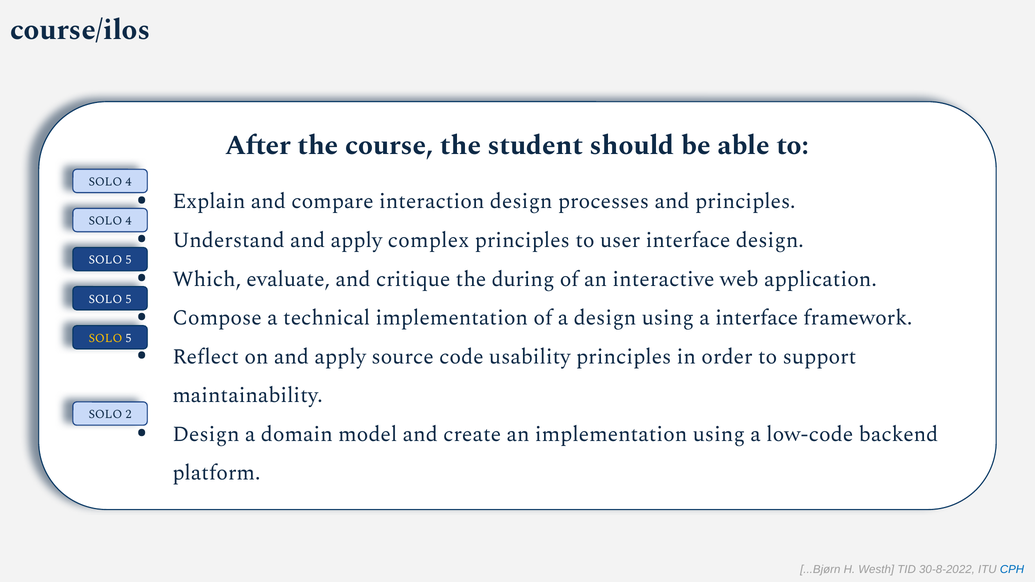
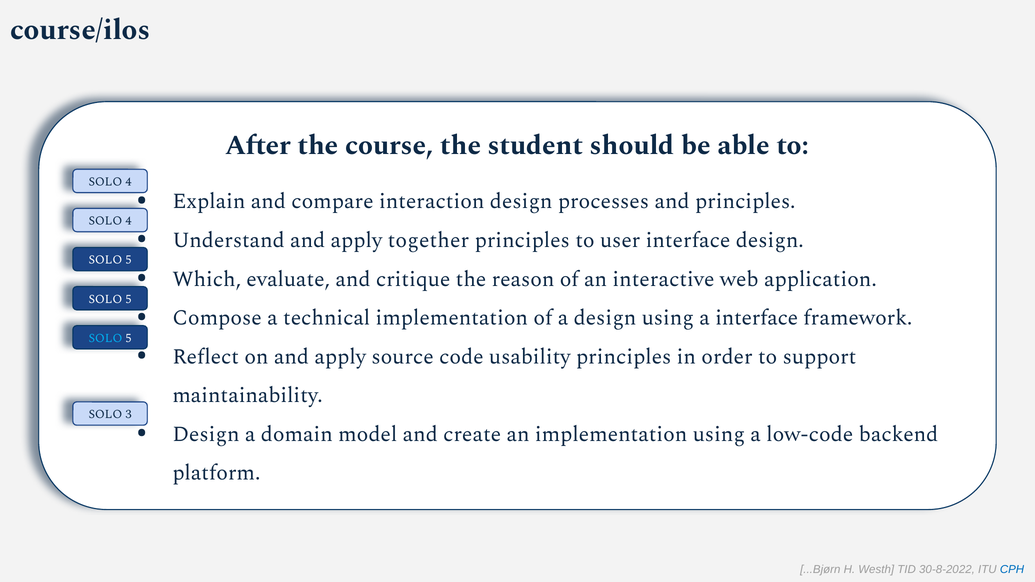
complex: complex -> together
during: during -> reason
SOLO at (105, 338) colour: yellow -> light blue
2: 2 -> 3
